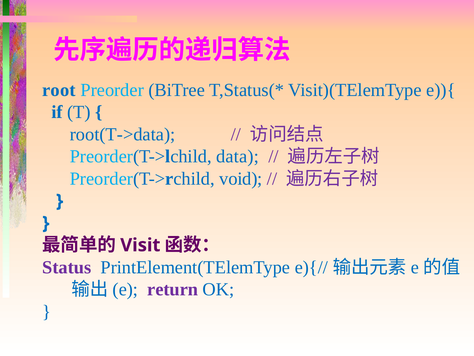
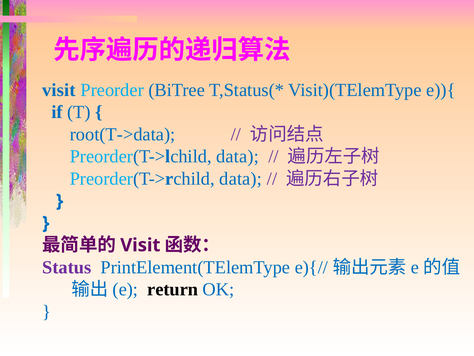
root at (59, 90): root -> visit
Preorder(T->rchild void: void -> data
return colour: purple -> black
